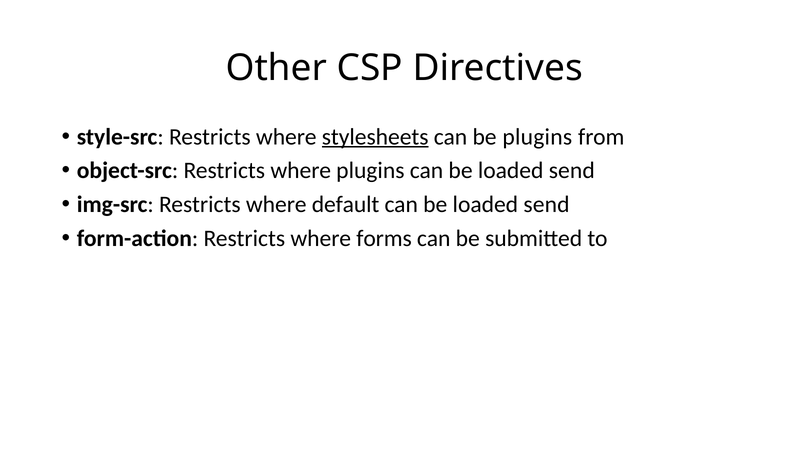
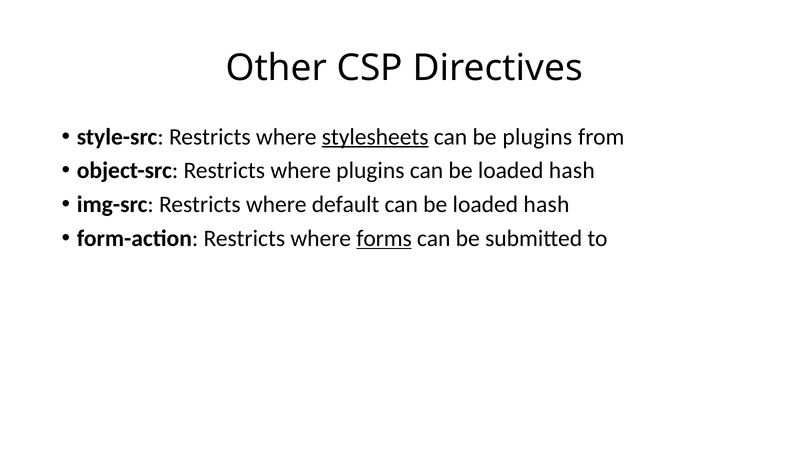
send at (572, 171): send -> hash
send at (547, 204): send -> hash
forms underline: none -> present
